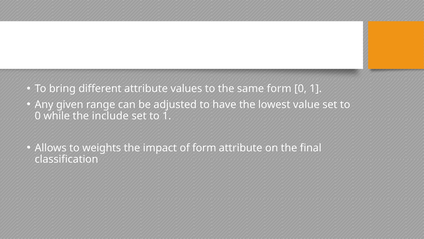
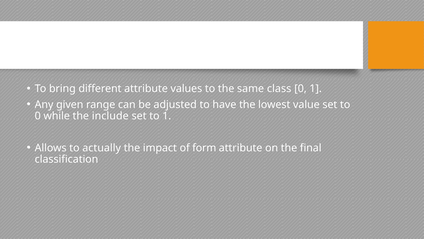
same form: form -> class
weights: weights -> actually
